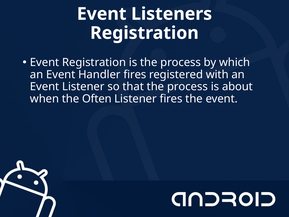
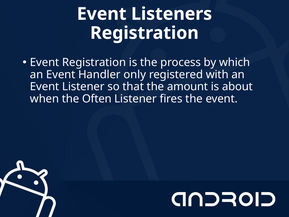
Handler fires: fires -> only
that the process: process -> amount
